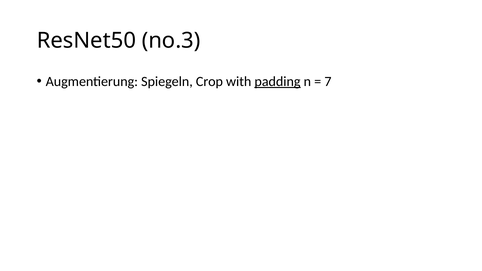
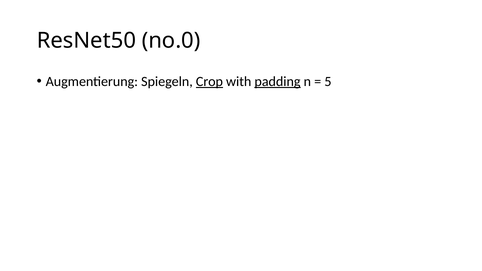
no.3: no.3 -> no.0
Crop underline: none -> present
7: 7 -> 5
